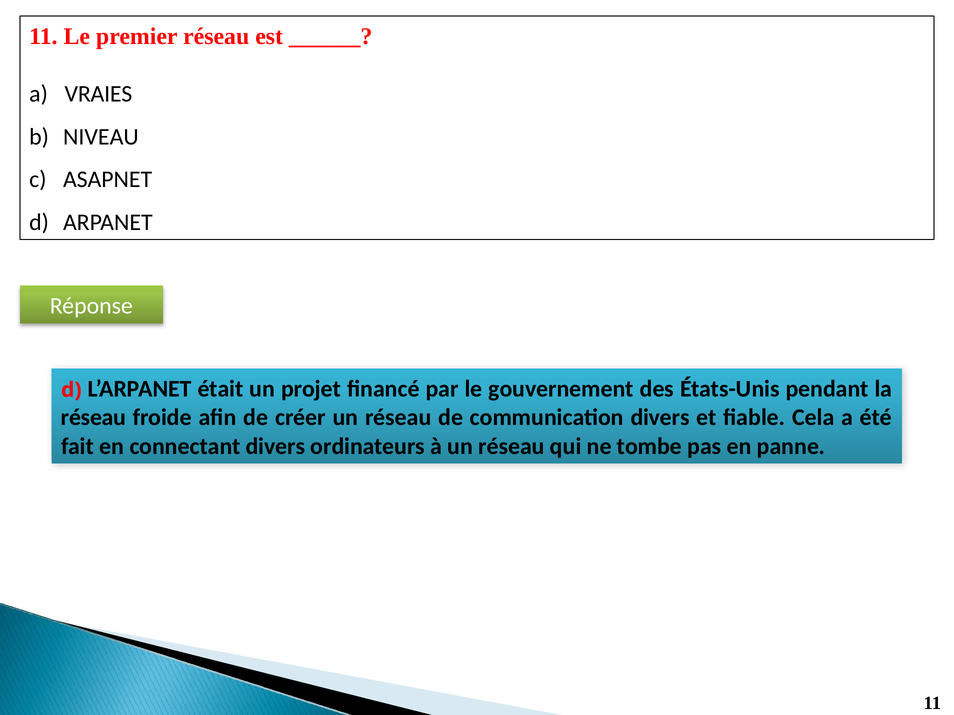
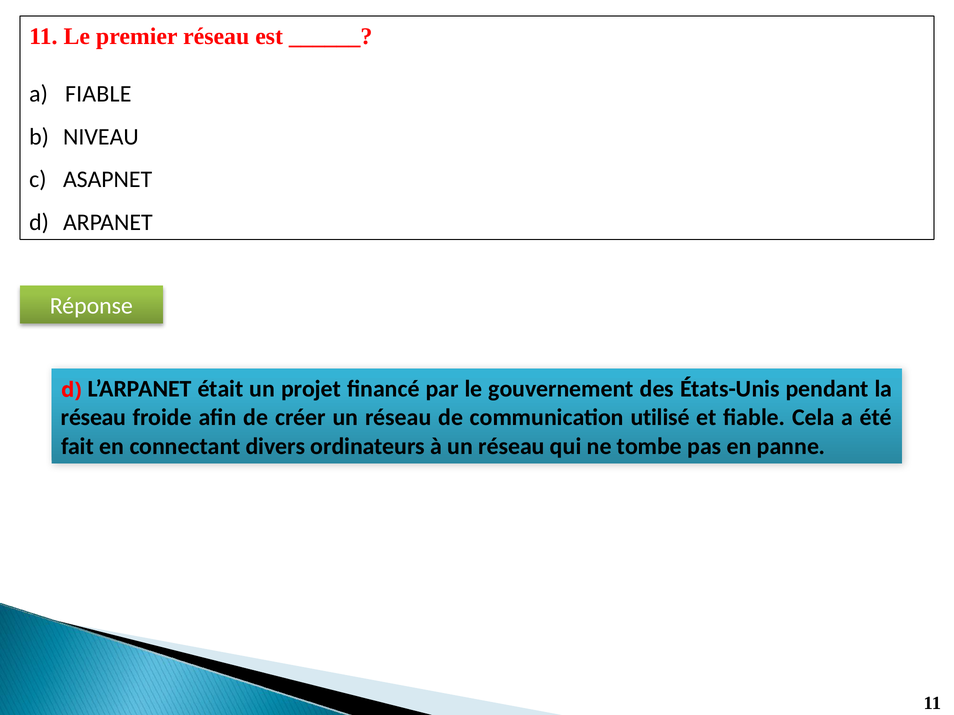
a VRAIES: VRAIES -> FIABLE
communication divers: divers -> utilisé
